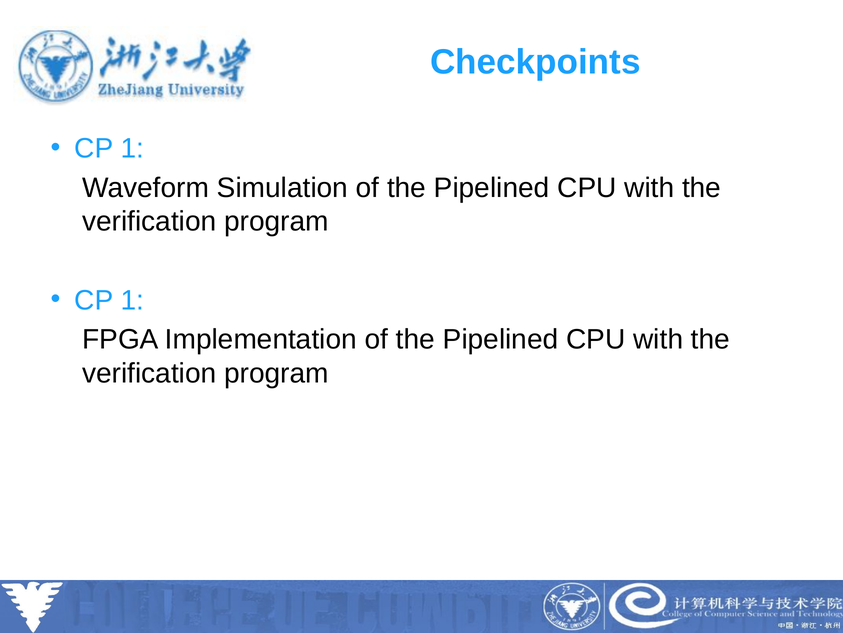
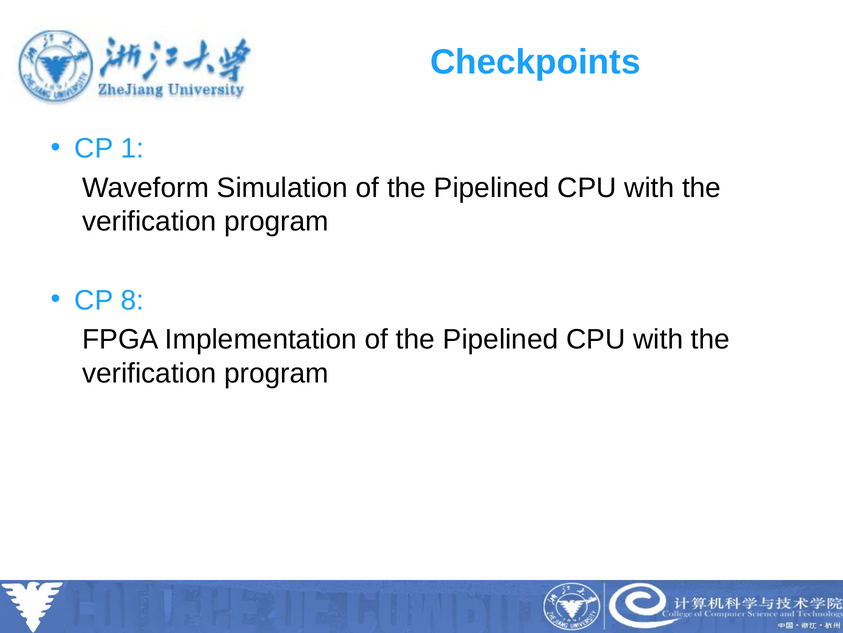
1 at (132, 300): 1 -> 8
